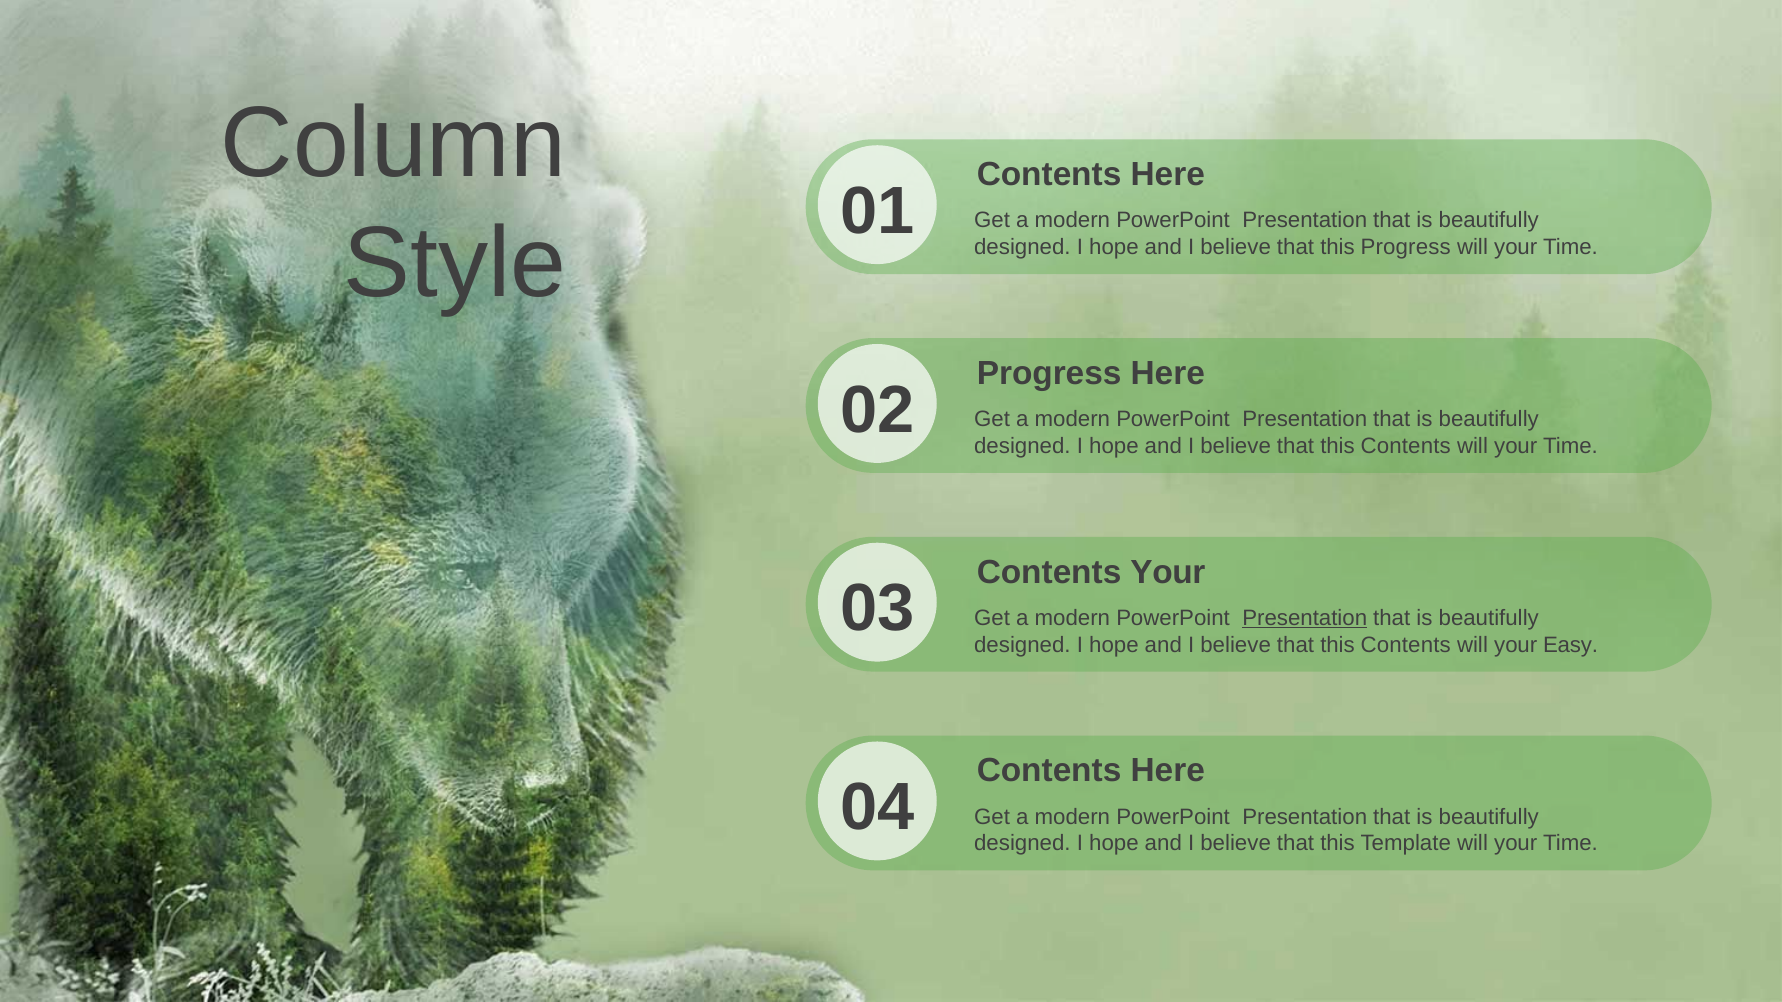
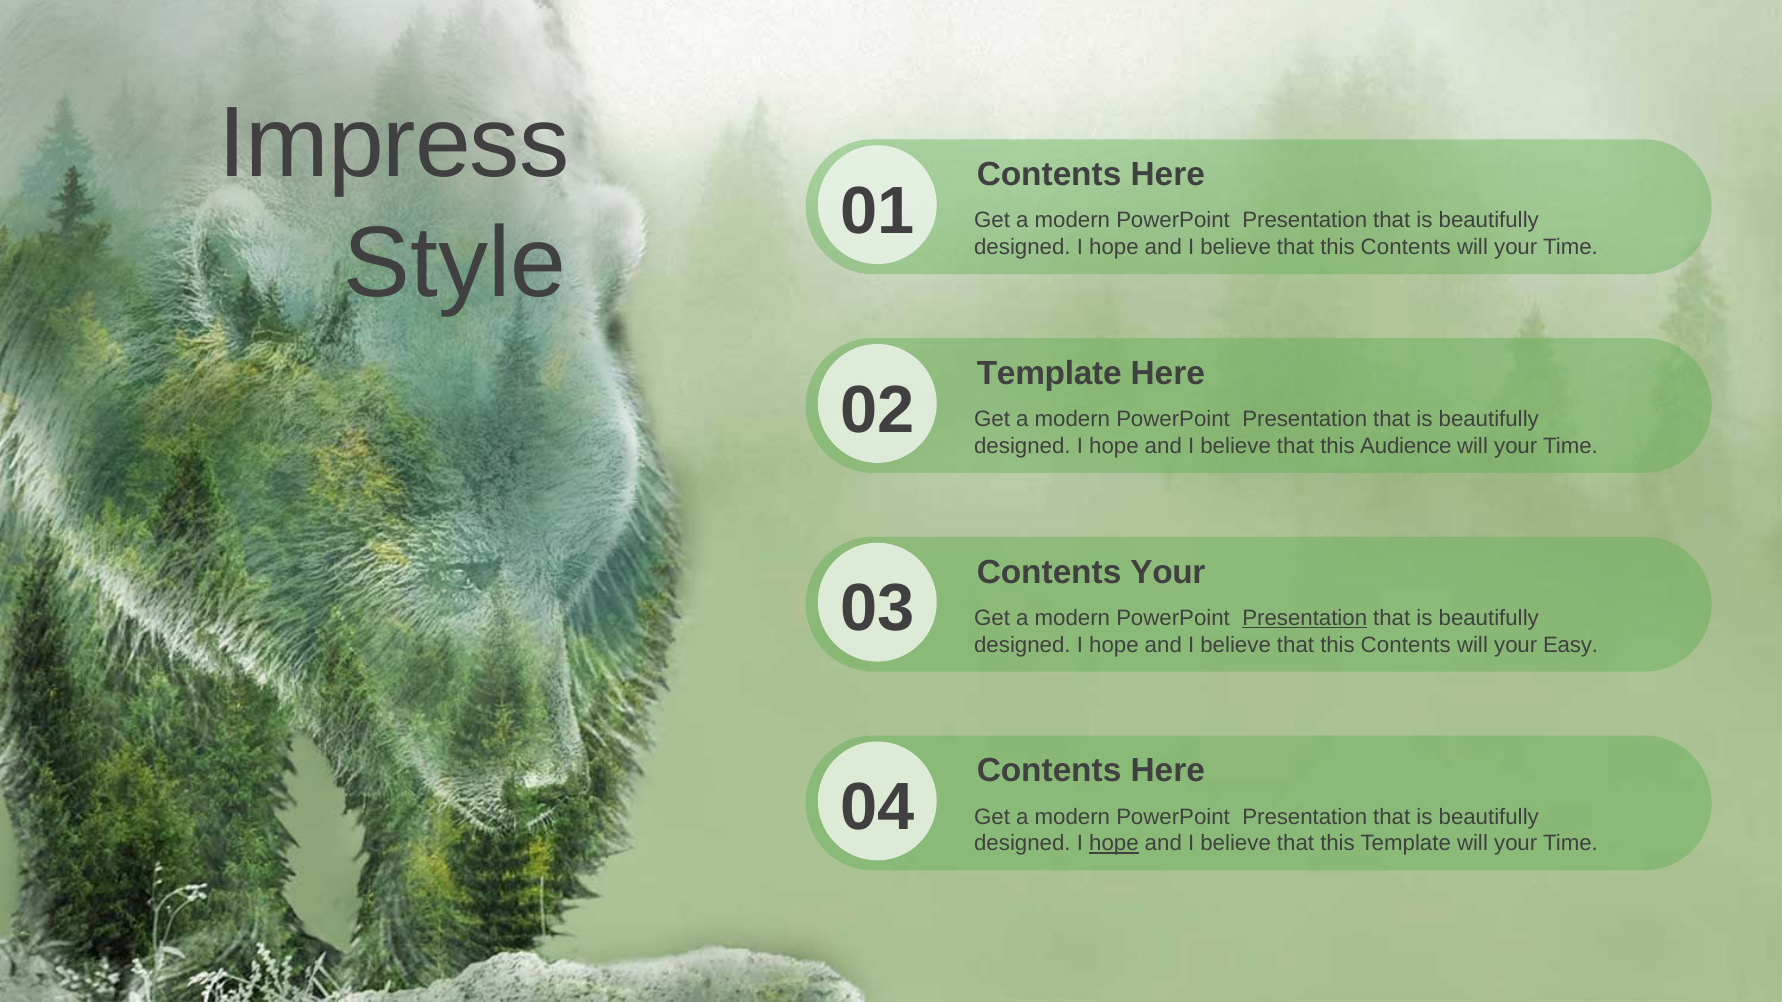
Column: Column -> Impress
Progress at (1406, 247): Progress -> Contents
Progress at (1049, 374): Progress -> Template
Contents at (1406, 446): Contents -> Audience
hope at (1114, 844) underline: none -> present
